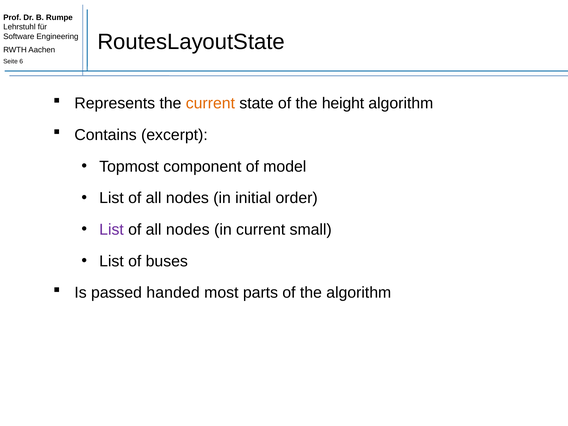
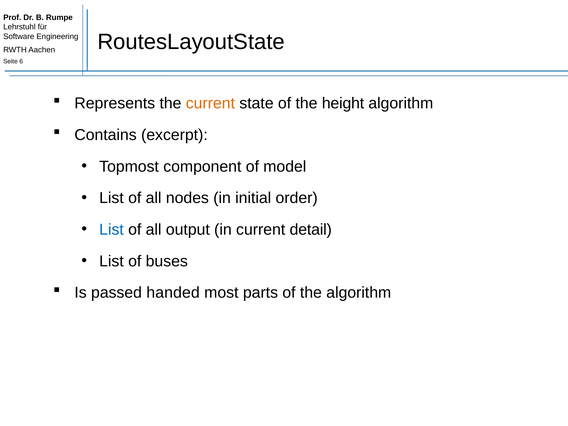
List at (112, 230) colour: purple -> blue
nodes at (188, 230): nodes -> output
small: small -> detail
